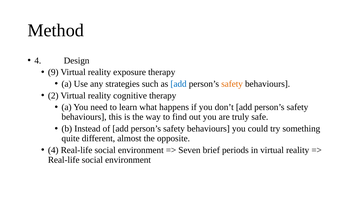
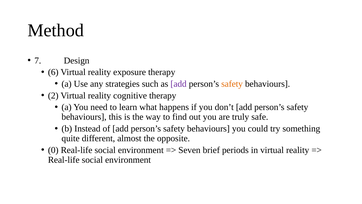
4 at (38, 60): 4 -> 7
9: 9 -> 6
add at (179, 84) colour: blue -> purple
4 at (53, 150): 4 -> 0
